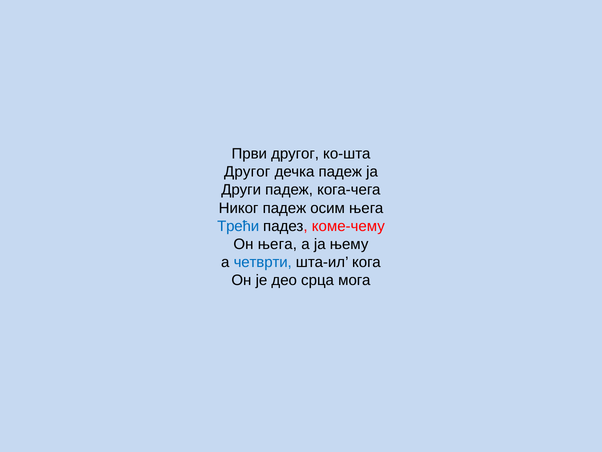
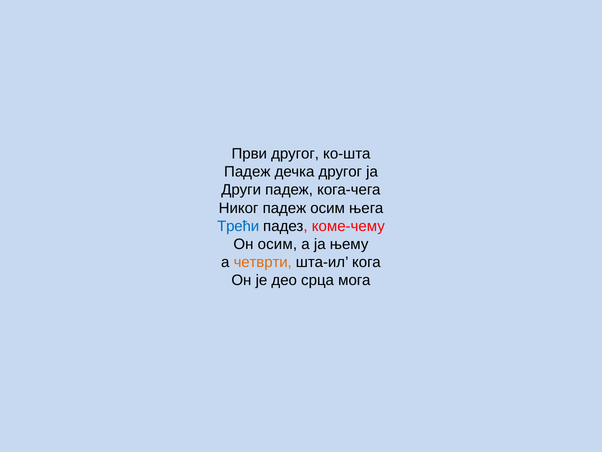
Другог at (247, 172): Другог -> Падеж
дечка падеж: падеж -> другог
Он њега: њега -> осим
четврти colour: blue -> orange
